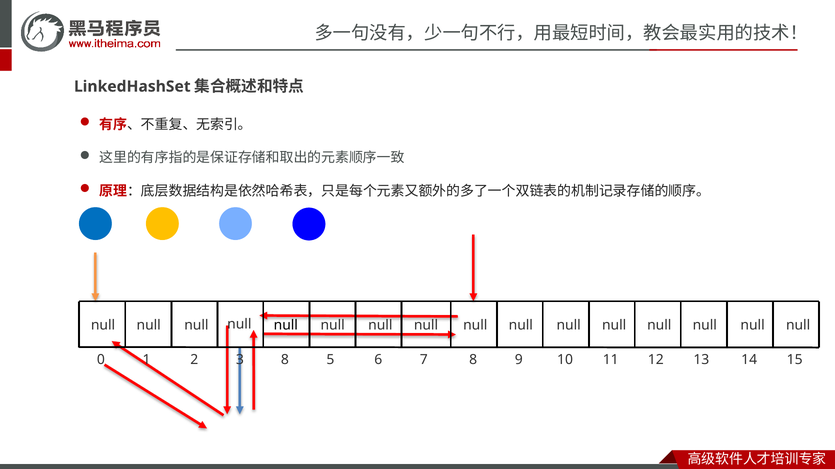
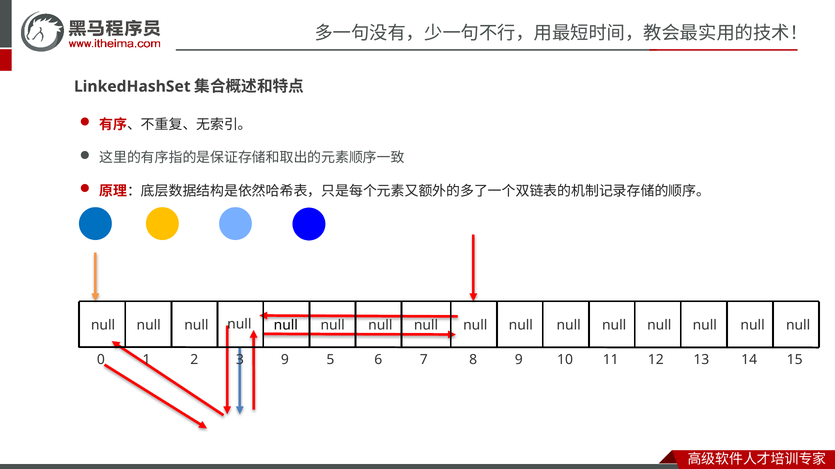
2 8: 8 -> 9
